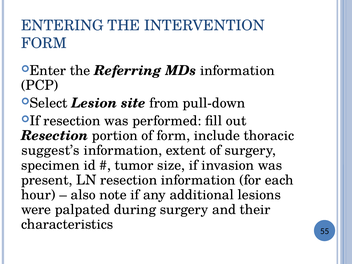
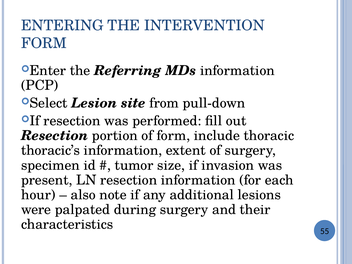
suggest’s: suggest’s -> thoracic’s
